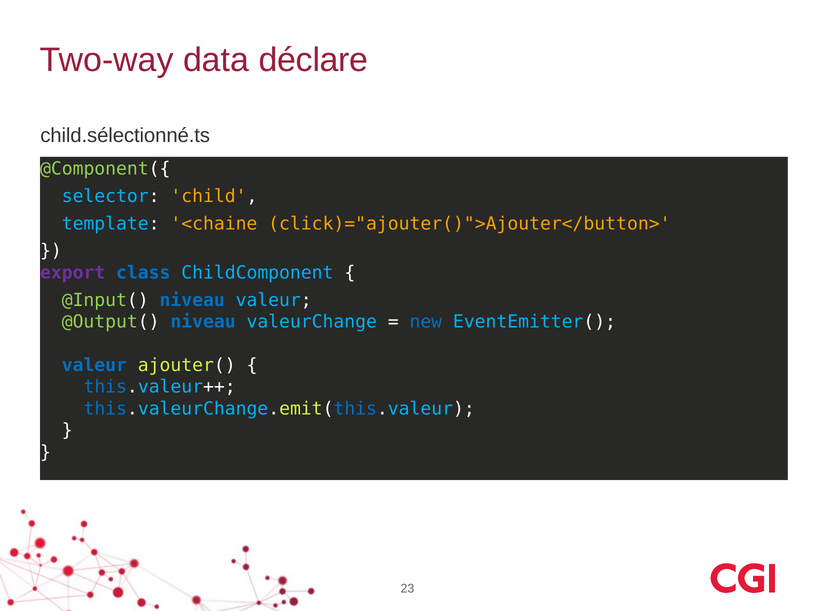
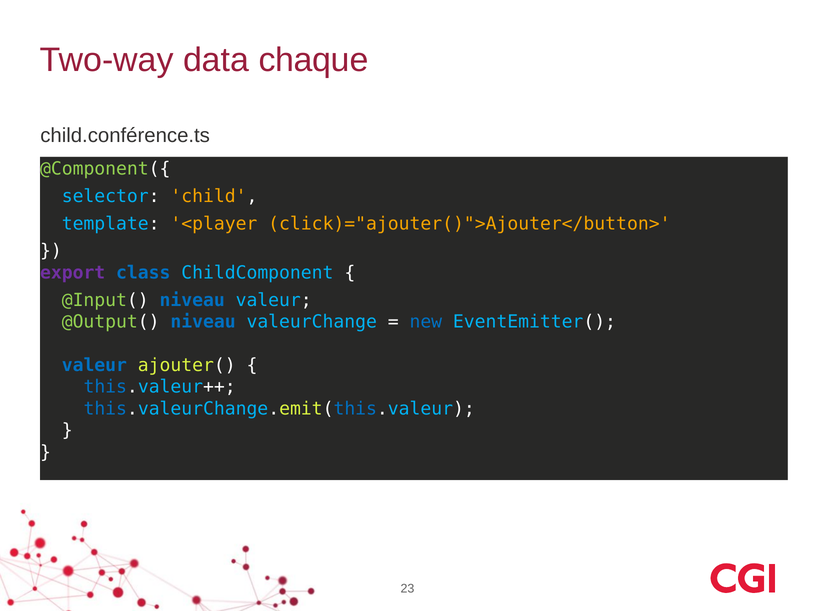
déclare: déclare -> chaque
child.sélectionné.ts: child.sélectionné.ts -> child.conférence.ts
<chaine: <chaine -> <player
